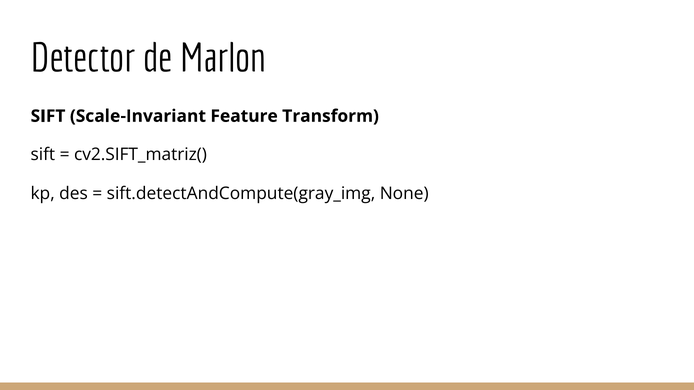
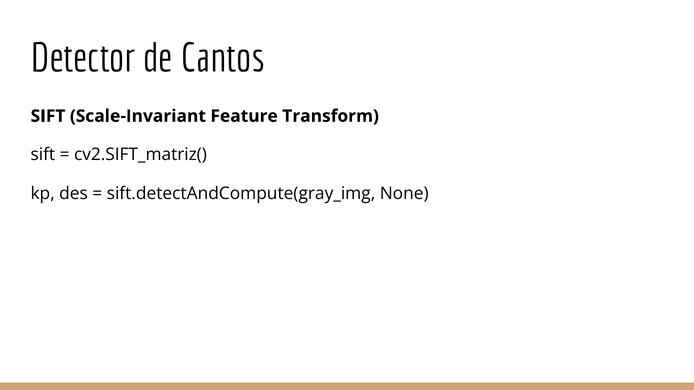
Marlon: Marlon -> Cantos
